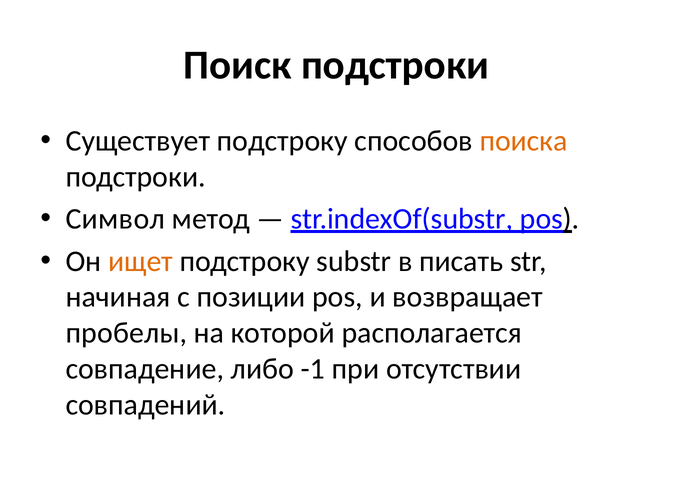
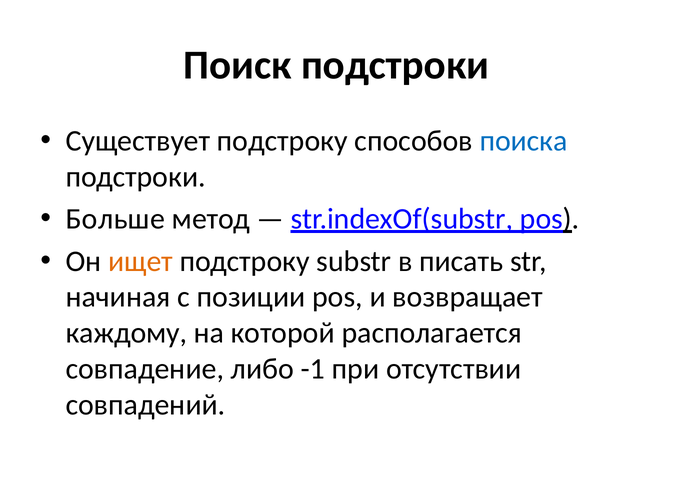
поиска colour: orange -> blue
Символ: Символ -> Больше
пробелы: пробелы -> каждому
